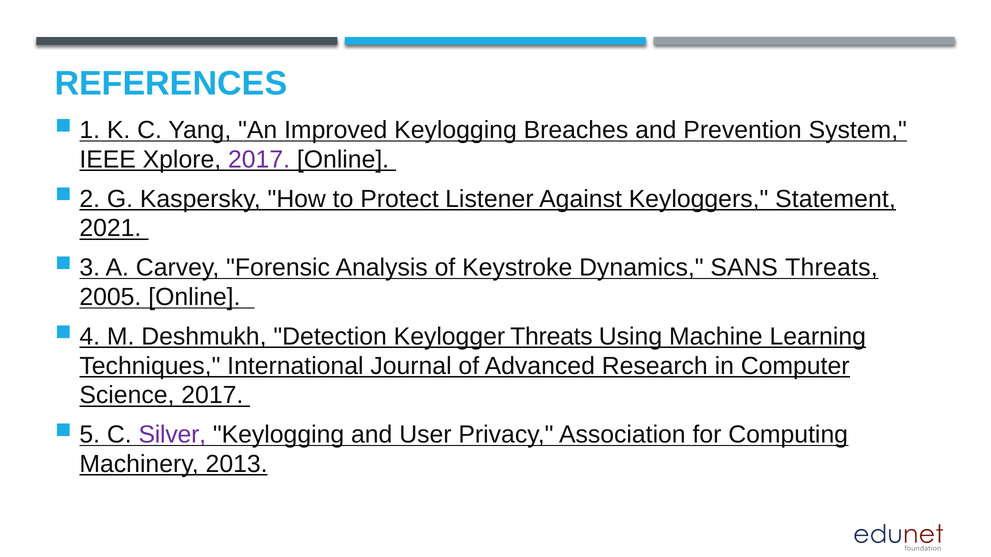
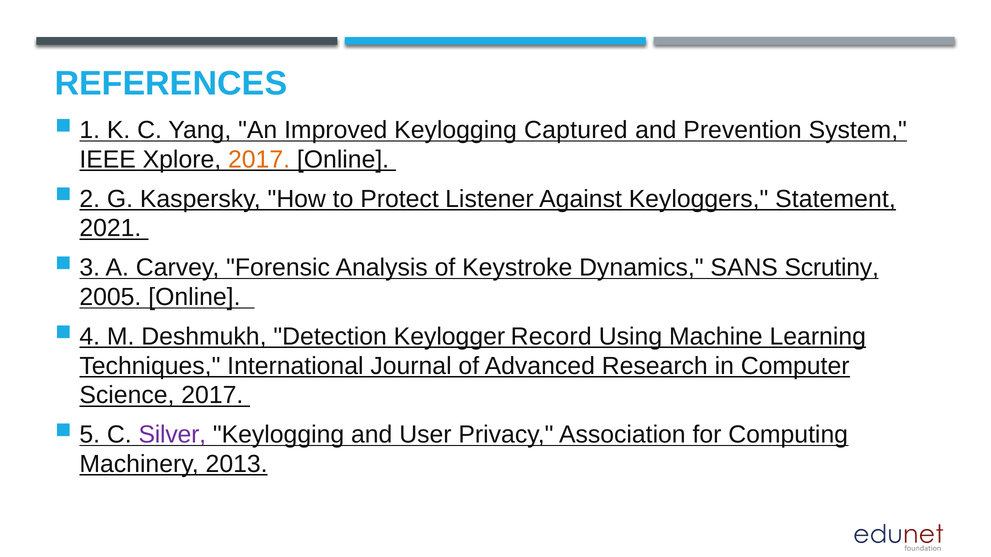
Breaches: Breaches -> Captured
2017 at (259, 160) colour: purple -> orange
SANS Threats: Threats -> Scrutiny
Keylogger Threats: Threats -> Record
